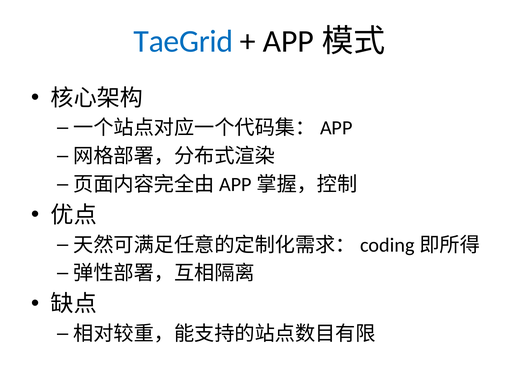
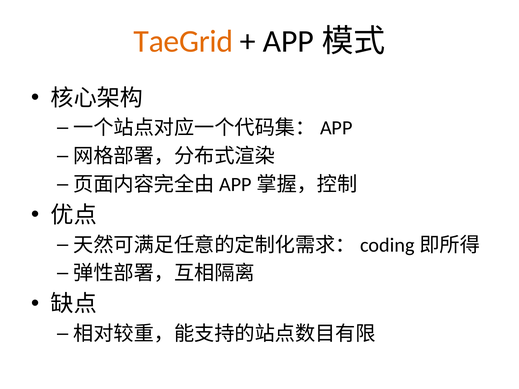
TaeGrid colour: blue -> orange
